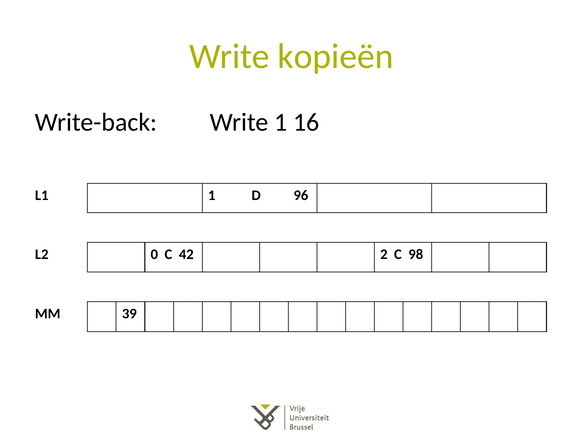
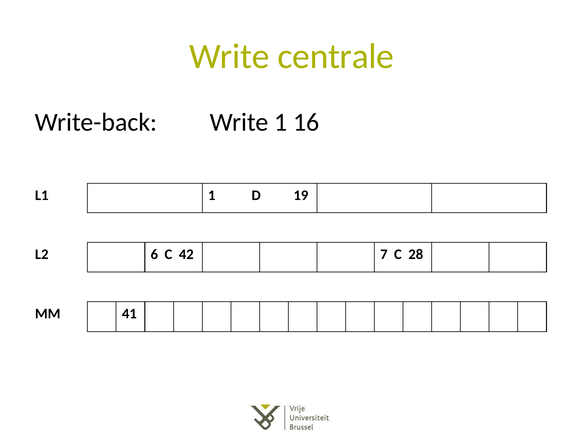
kopieën: kopieën -> centrale
96: 96 -> 19
0: 0 -> 6
2: 2 -> 7
98: 98 -> 28
39: 39 -> 41
